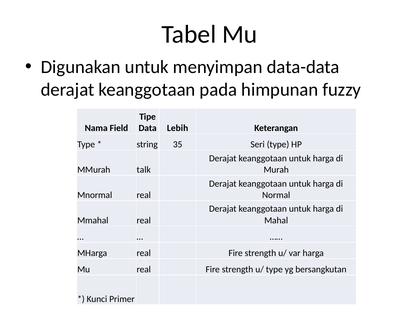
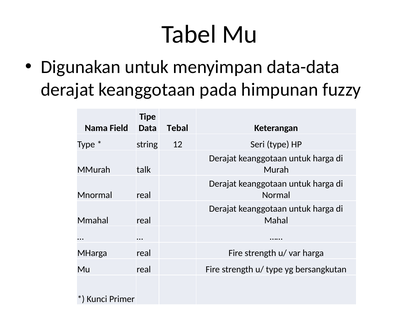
Lebih: Lebih -> Tebal
35: 35 -> 12
